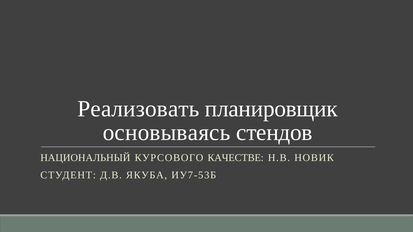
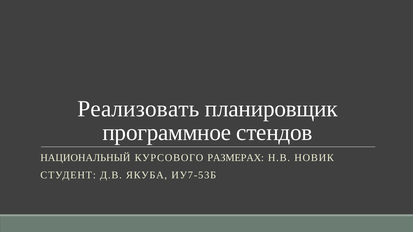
основываясь: основываясь -> программное
КАЧЕСТВЕ: КАЧЕСТВЕ -> РАЗМЕРАХ
